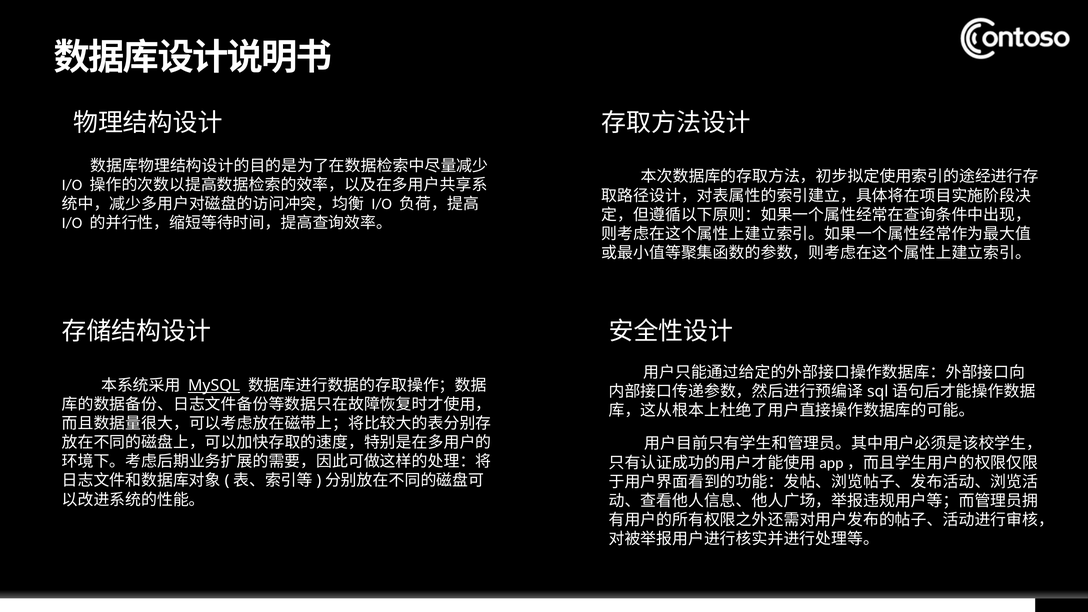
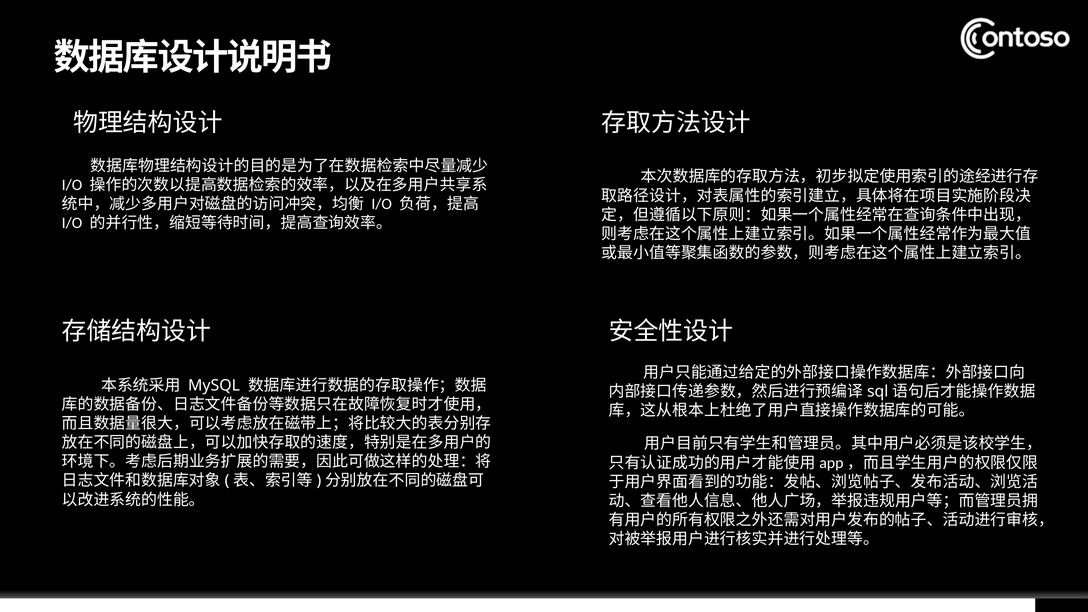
MySQL underline: present -> none
